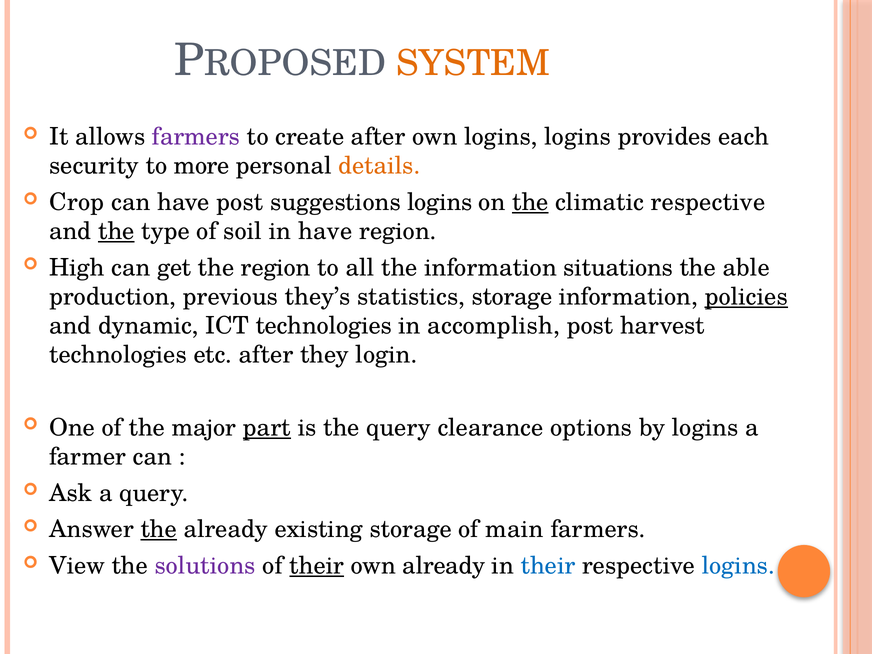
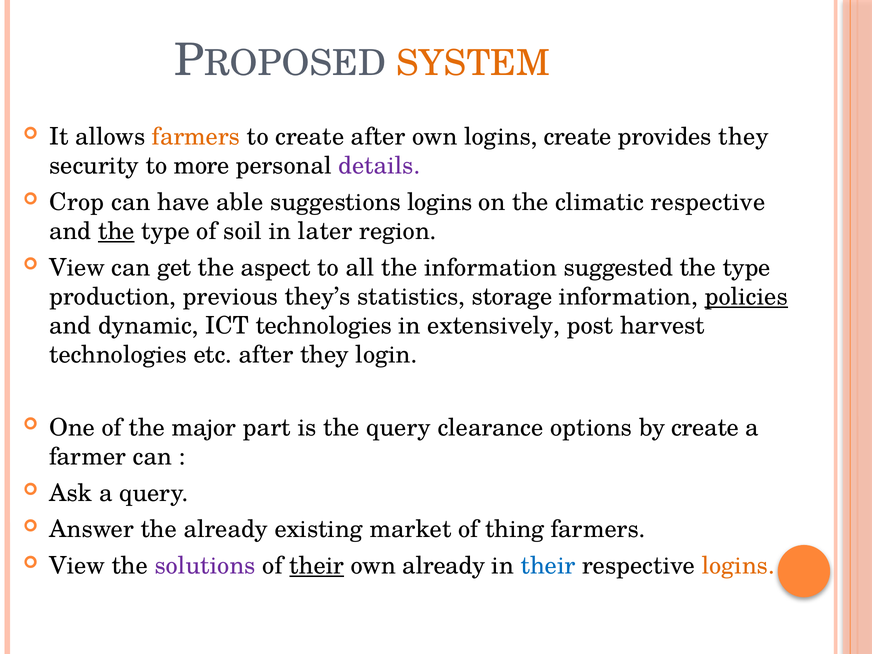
farmers at (196, 137) colour: purple -> orange
logins logins: logins -> create
provides each: each -> they
details colour: orange -> purple
have post: post -> able
the at (530, 202) underline: present -> none
in have: have -> later
High at (77, 268): High -> View
the region: region -> aspect
situations: situations -> suggested
able at (746, 268): able -> type
accomplish: accomplish -> extensively
part underline: present -> none
by logins: logins -> create
the at (159, 529) underline: present -> none
existing storage: storage -> market
main: main -> thing
logins at (738, 566) colour: blue -> orange
